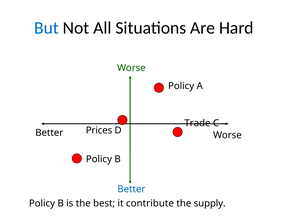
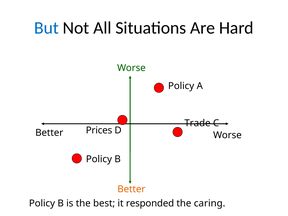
Better at (131, 189) colour: blue -> orange
contribute: contribute -> responded
supply: supply -> caring
